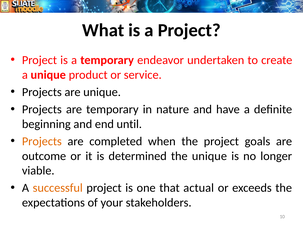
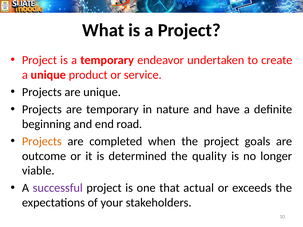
until: until -> road
the unique: unique -> quality
successful colour: orange -> purple
